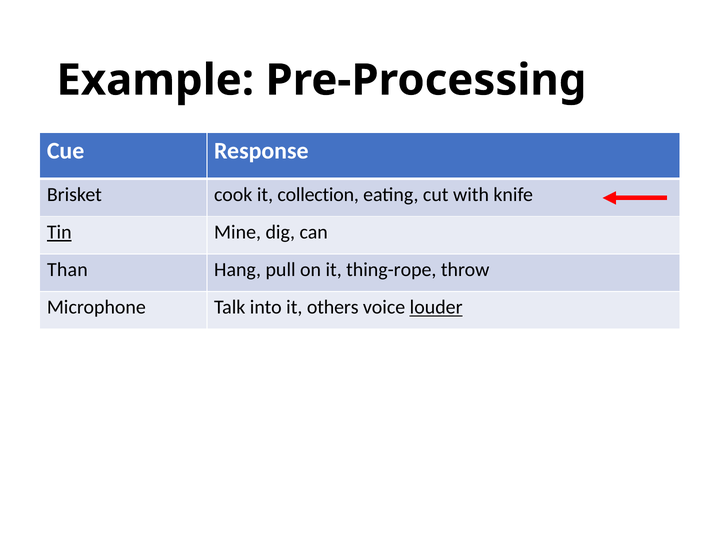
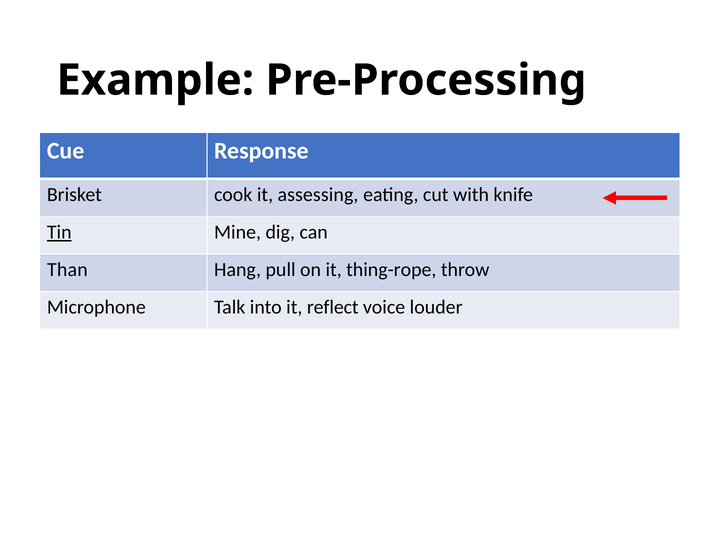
collection: collection -> assessing
others: others -> reflect
louder underline: present -> none
